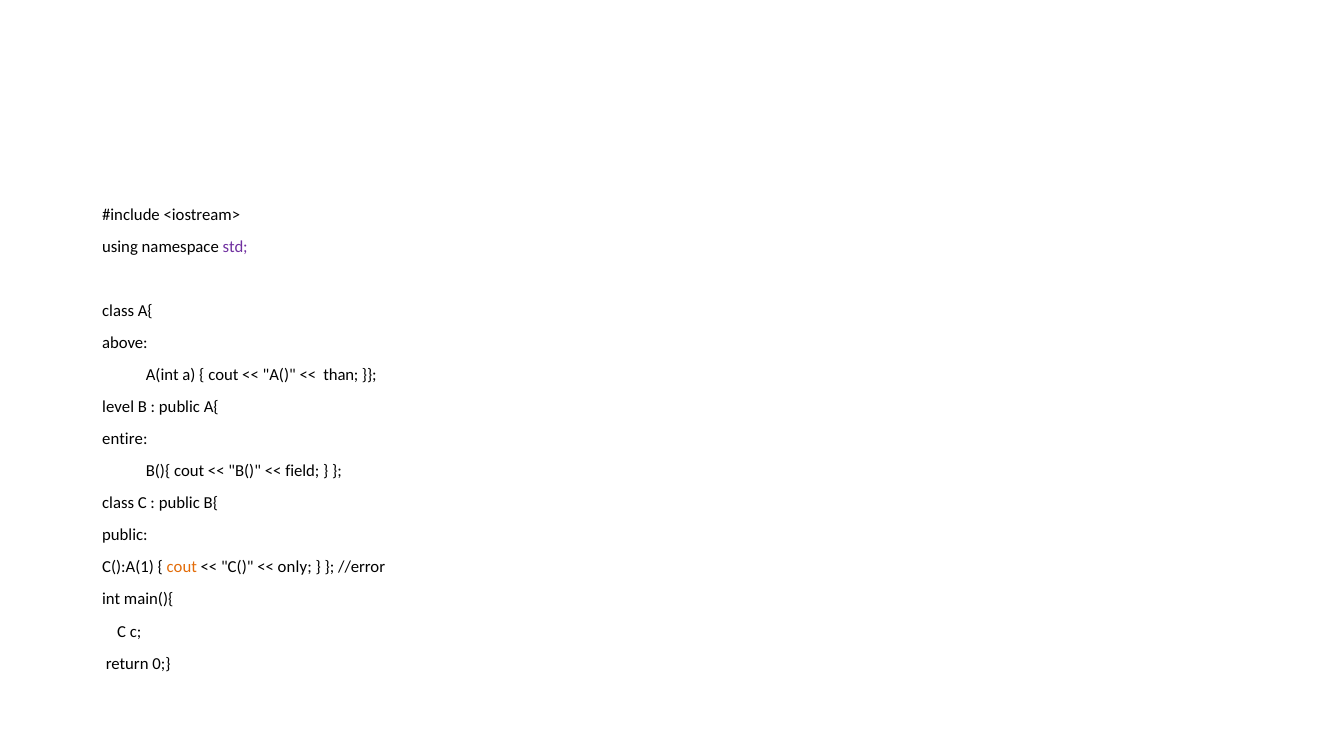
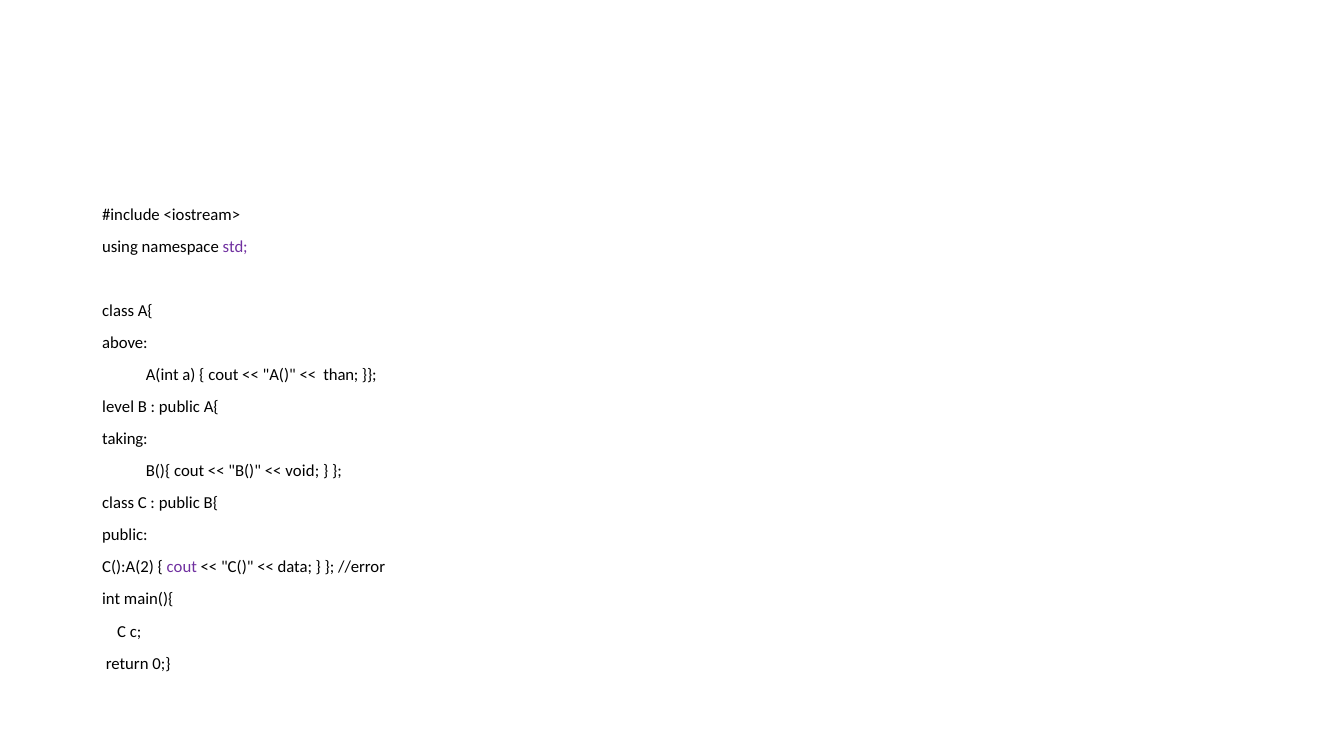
entire: entire -> taking
field: field -> void
C():A(1: C():A(1 -> C():A(2
cout at (182, 567) colour: orange -> purple
only: only -> data
